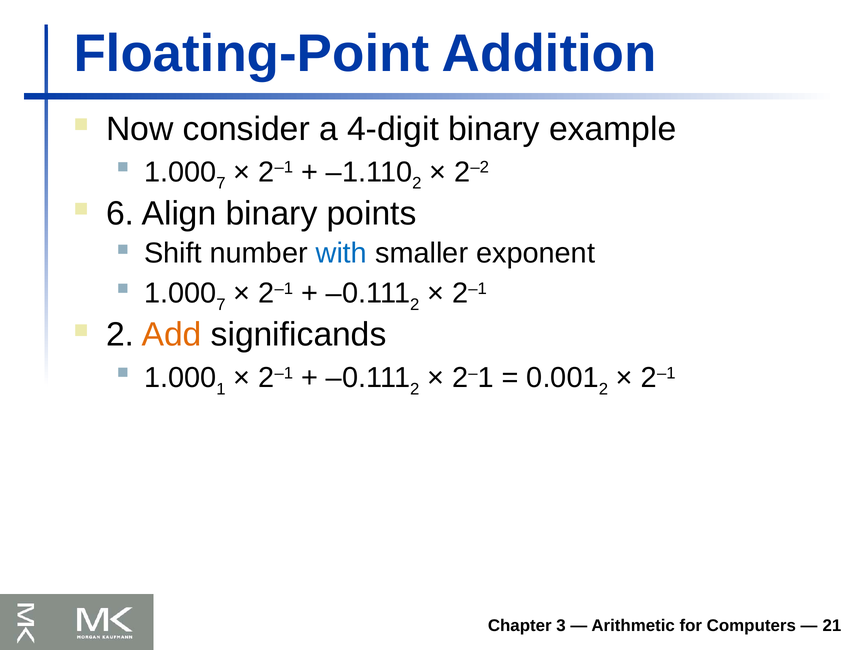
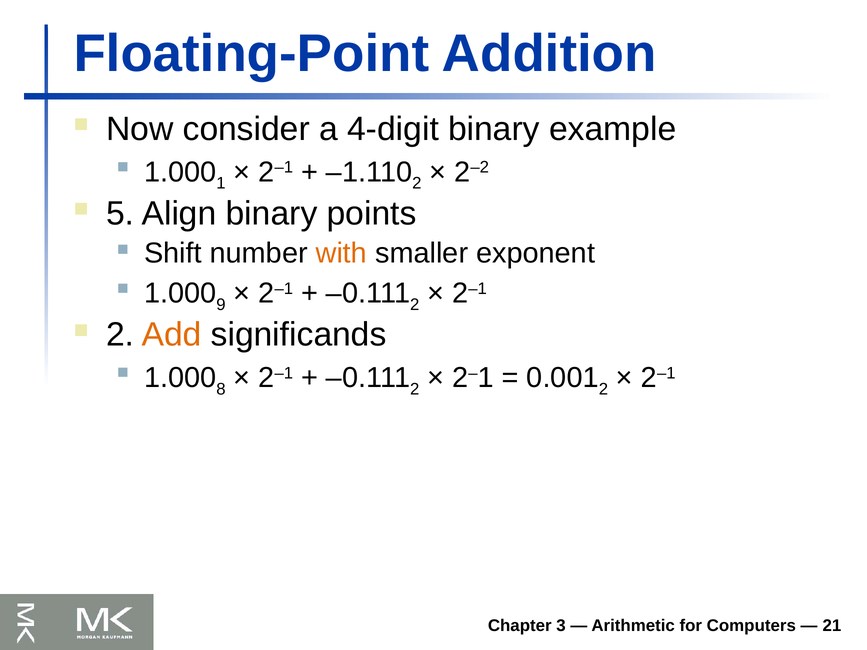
7 at (221, 183): 7 -> 1
6: 6 -> 5
with colour: blue -> orange
7 at (221, 305): 7 -> 9
1: 1 -> 8
